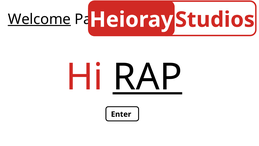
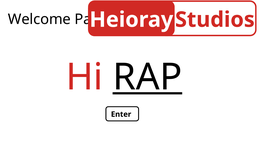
Welcome underline: present -> none
